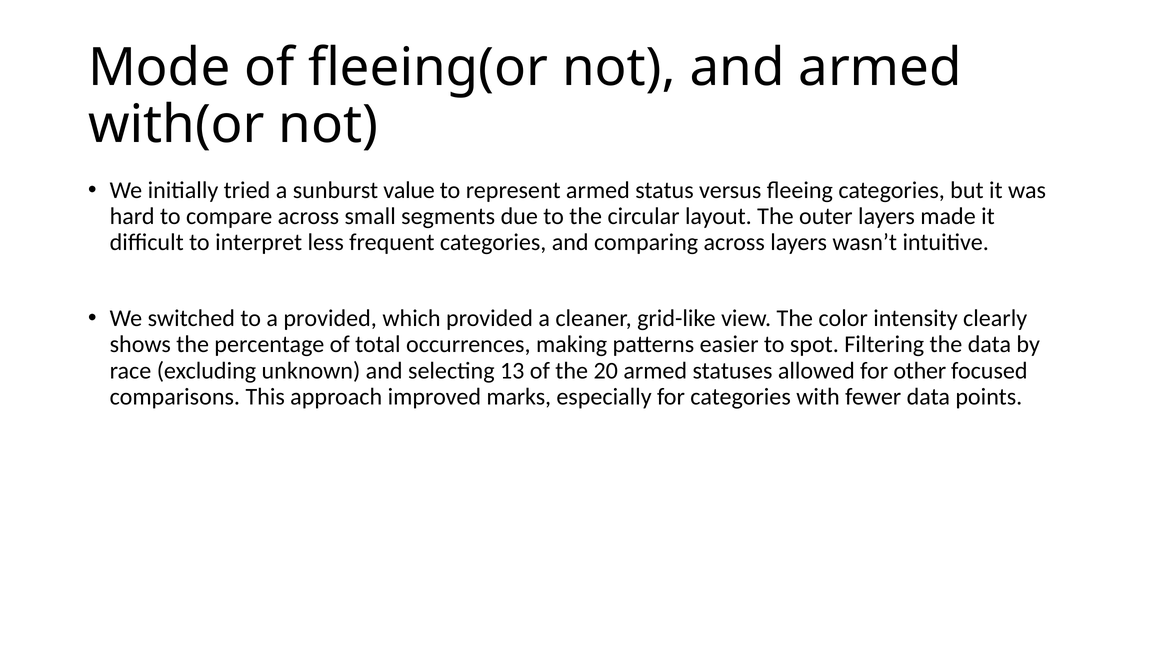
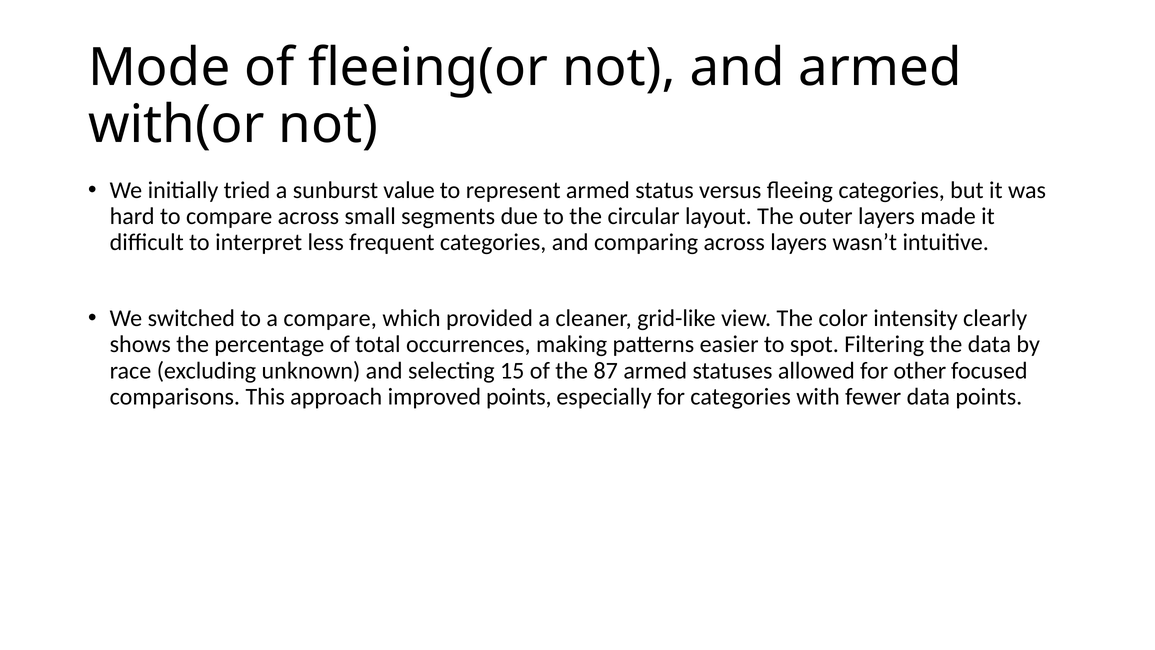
a provided: provided -> compare
13: 13 -> 15
20: 20 -> 87
improved marks: marks -> points
